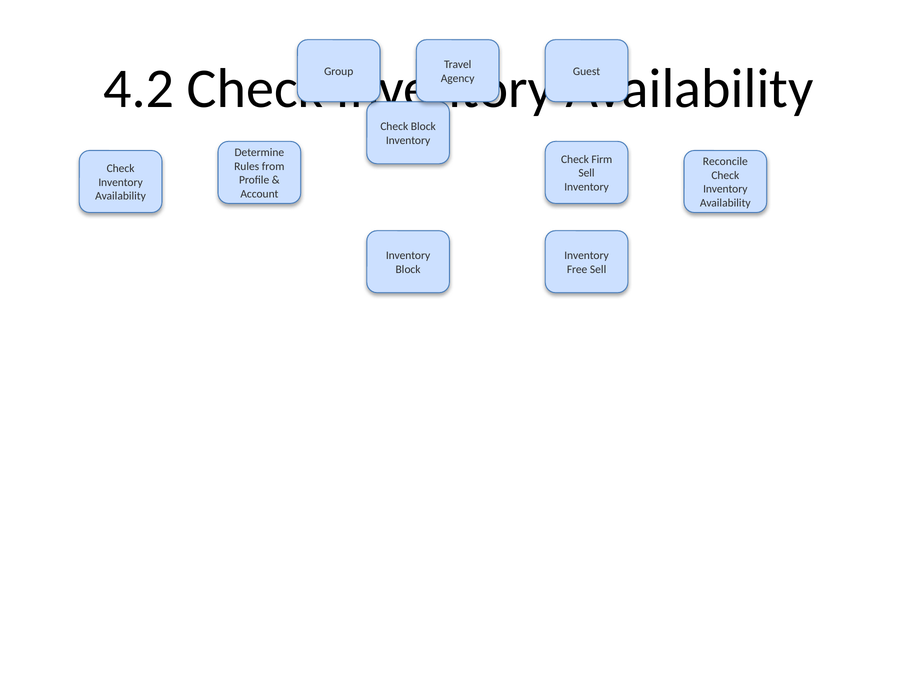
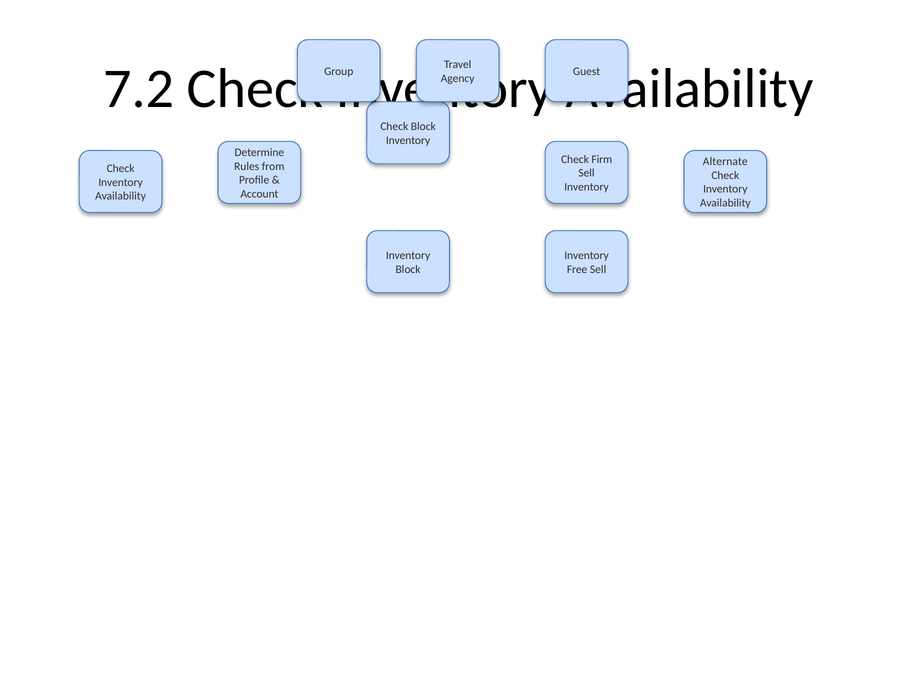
4.2: 4.2 -> 7.2
Reconcile: Reconcile -> Alternate
